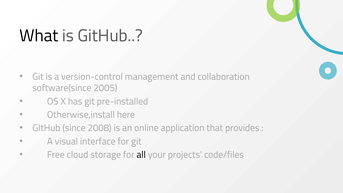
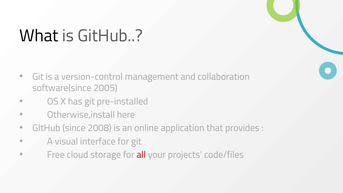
all colour: black -> red
